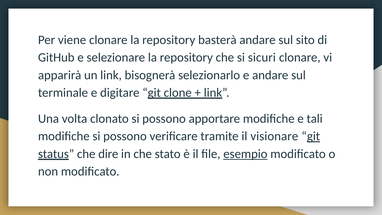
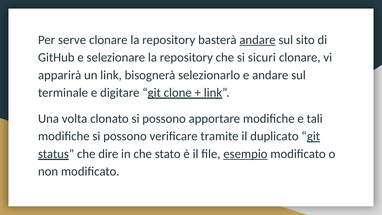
viene: viene -> serve
andare at (258, 40) underline: none -> present
visionare: visionare -> duplicato
